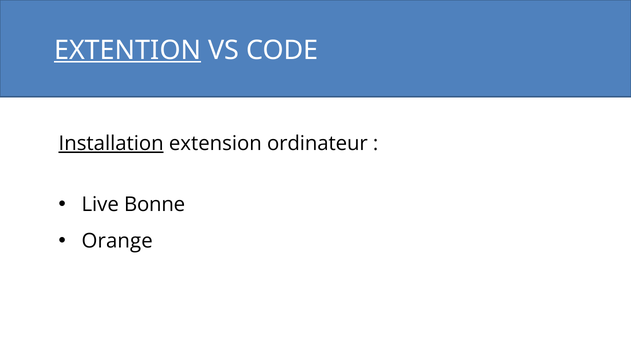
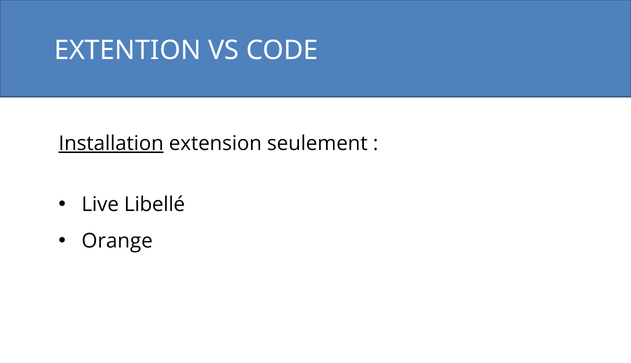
EXTENTION underline: present -> none
ordinateur: ordinateur -> seulement
Bonne: Bonne -> Libellé
